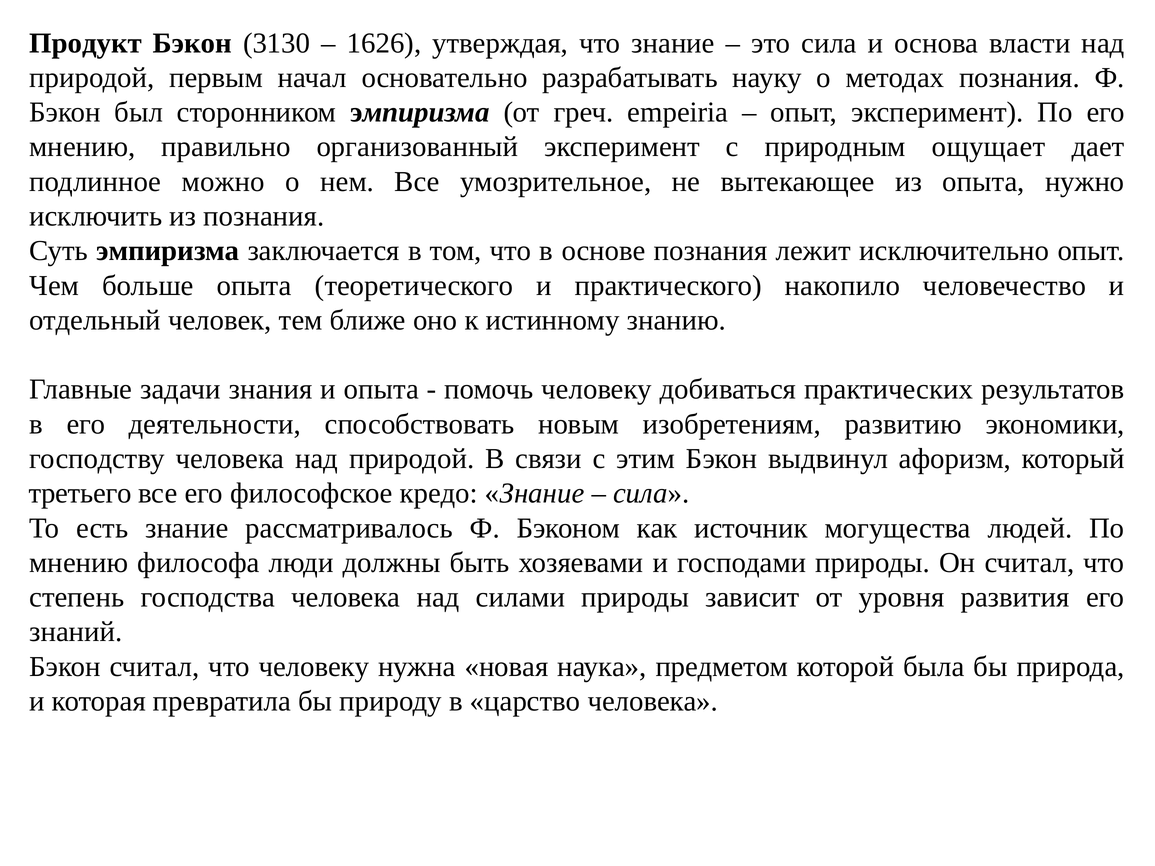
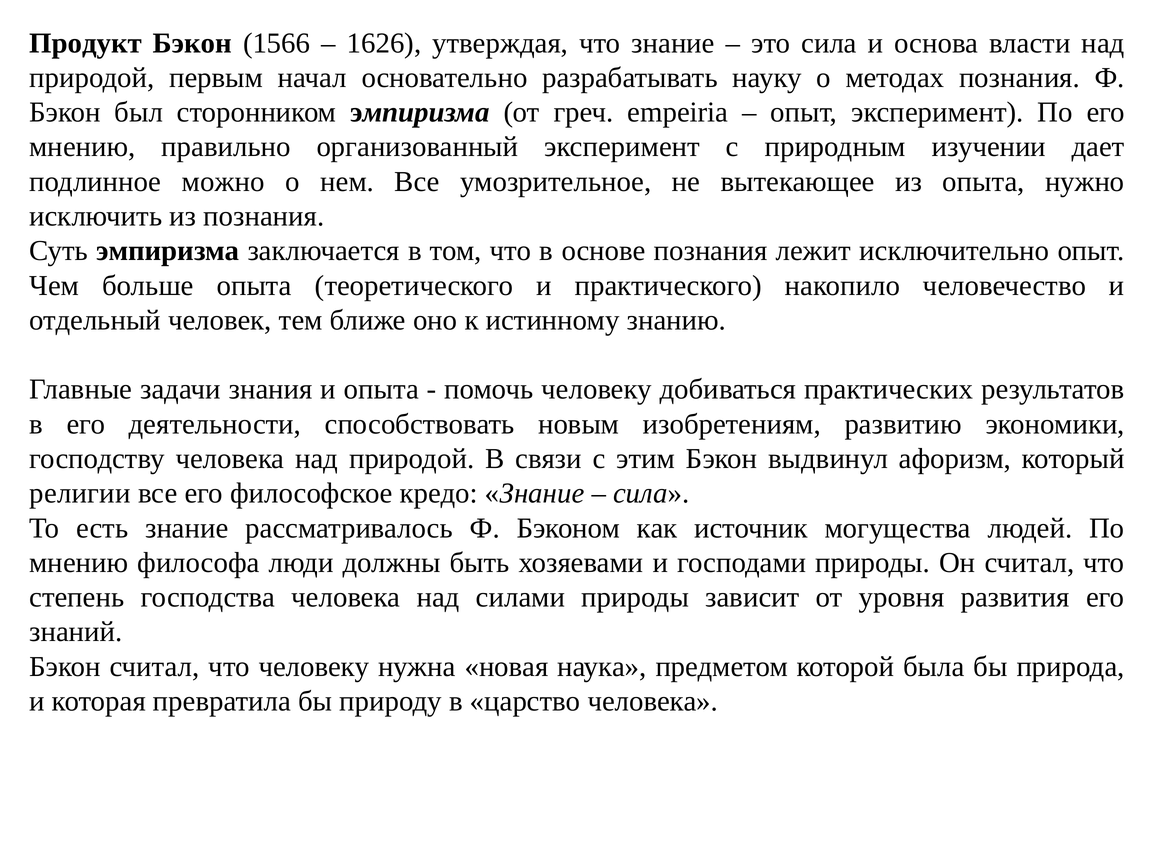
3130: 3130 -> 1566
ощущает: ощущает -> изучении
третьего: третьего -> религии
